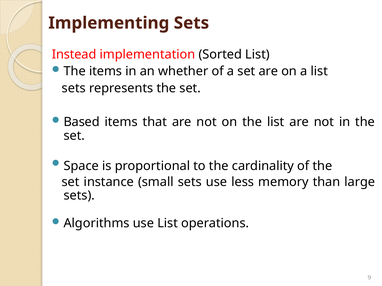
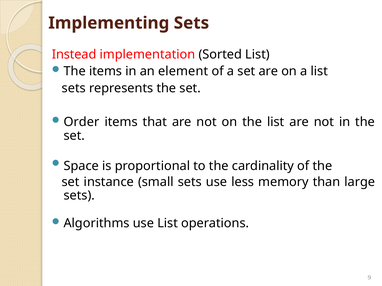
whether: whether -> element
Based: Based -> Order
